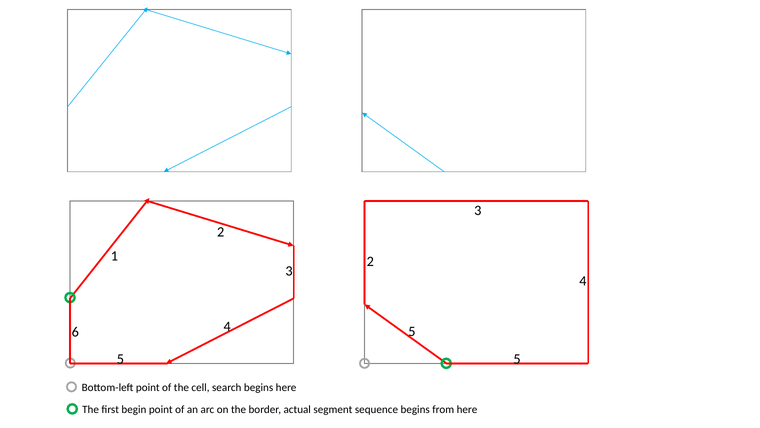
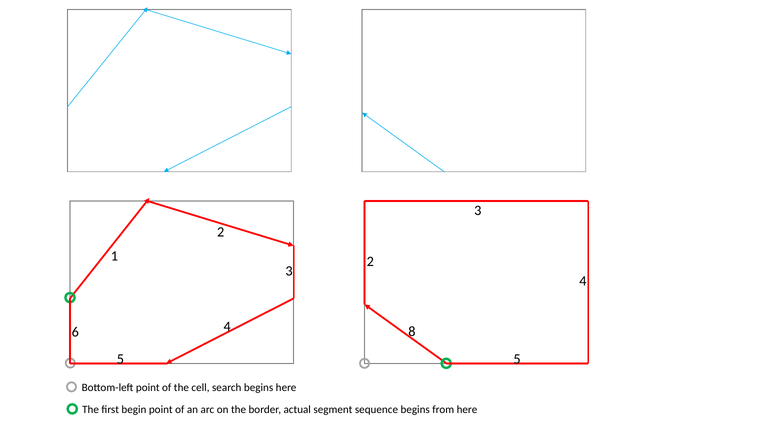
6 5: 5 -> 8
